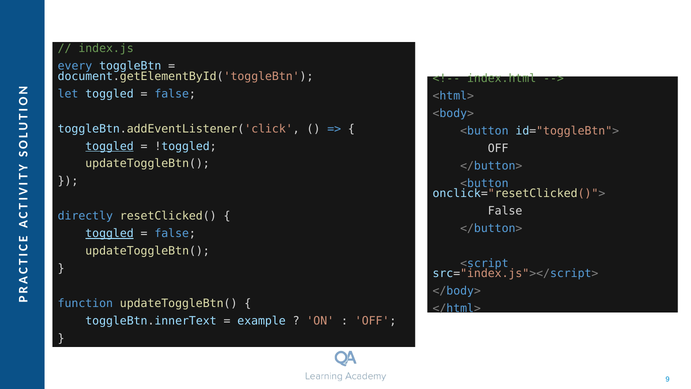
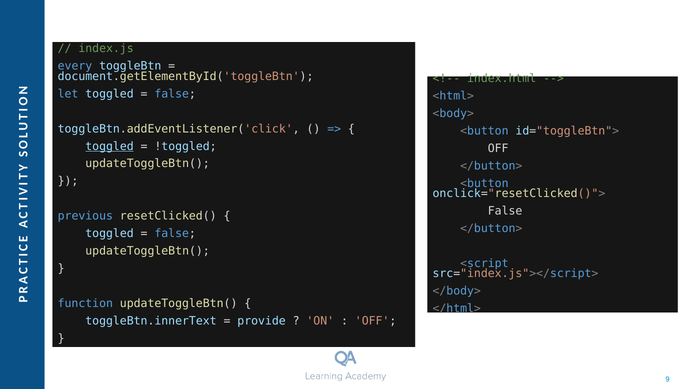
directly: directly -> previous
toggled at (110, 233) underline: present -> none
example: example -> provide
